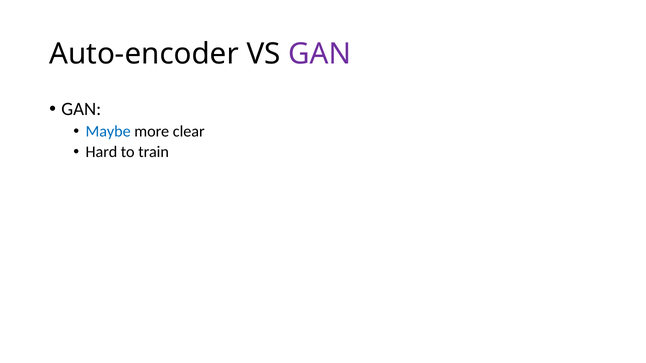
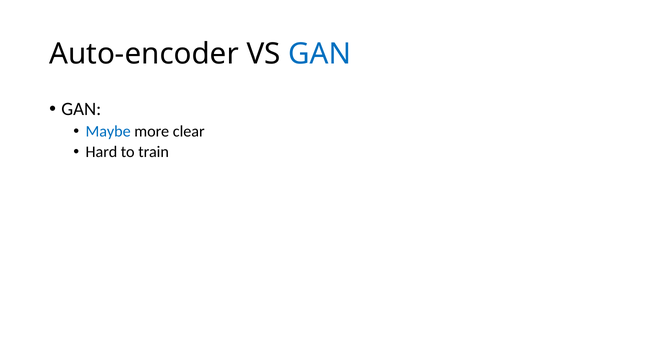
GAN at (320, 54) colour: purple -> blue
